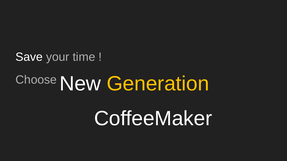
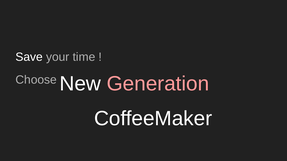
Generation colour: yellow -> pink
